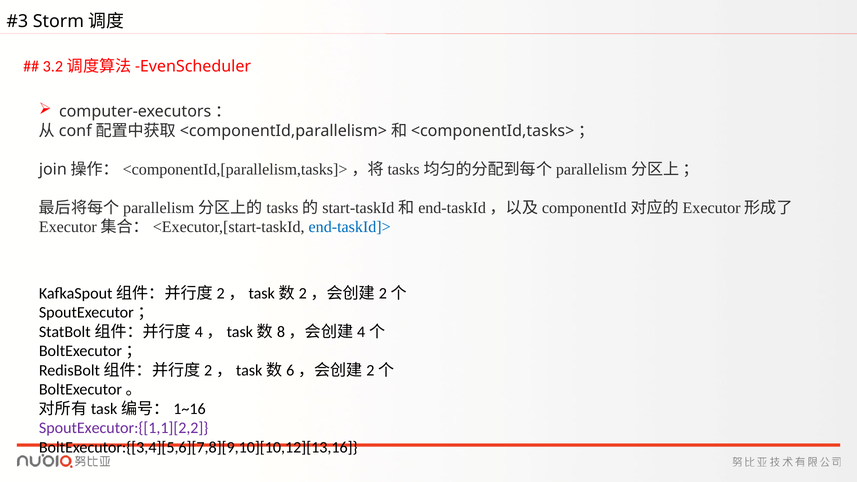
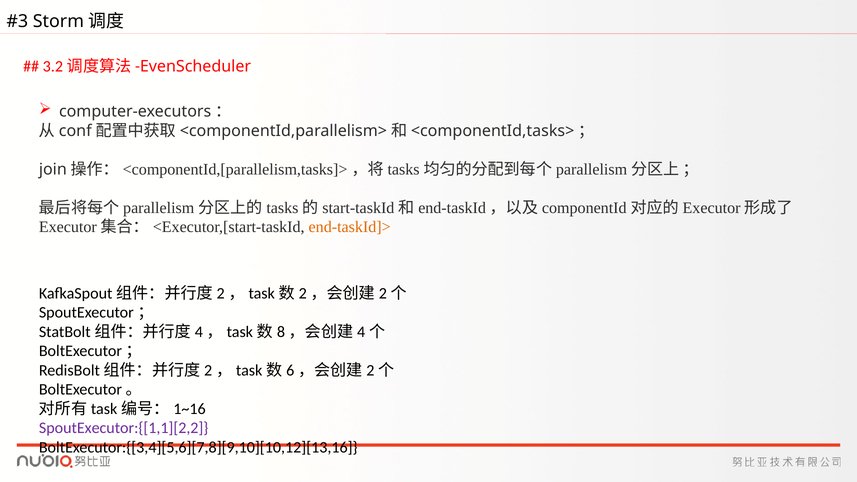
end-taskId]> colour: blue -> orange
